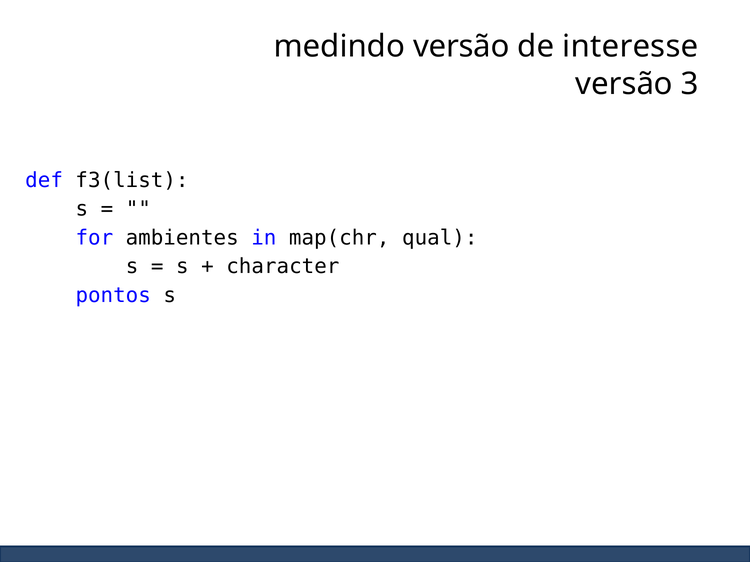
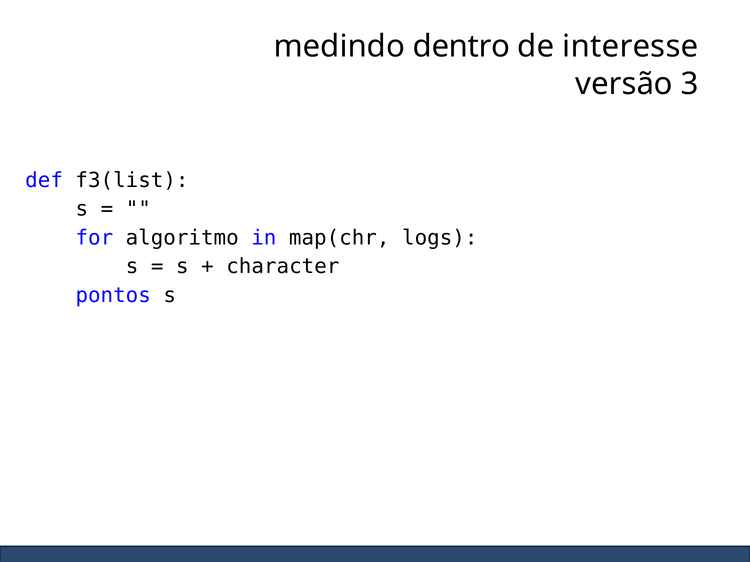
medindo versão: versão -> dentro
ambientes: ambientes -> algoritmo
qual: qual -> logs
